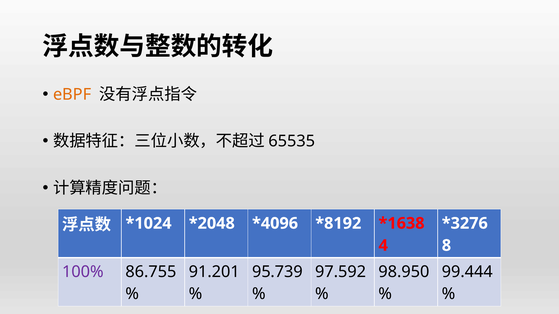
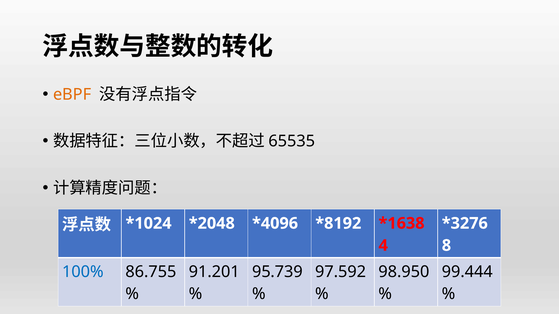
100% colour: purple -> blue
